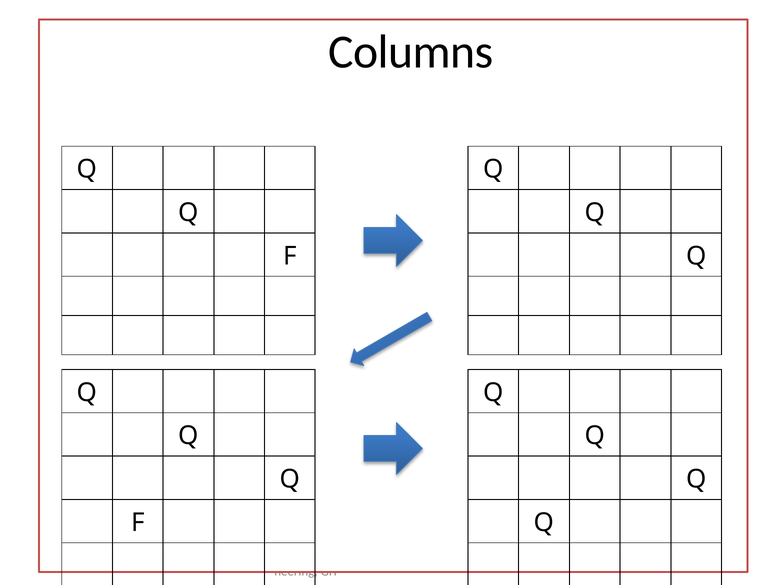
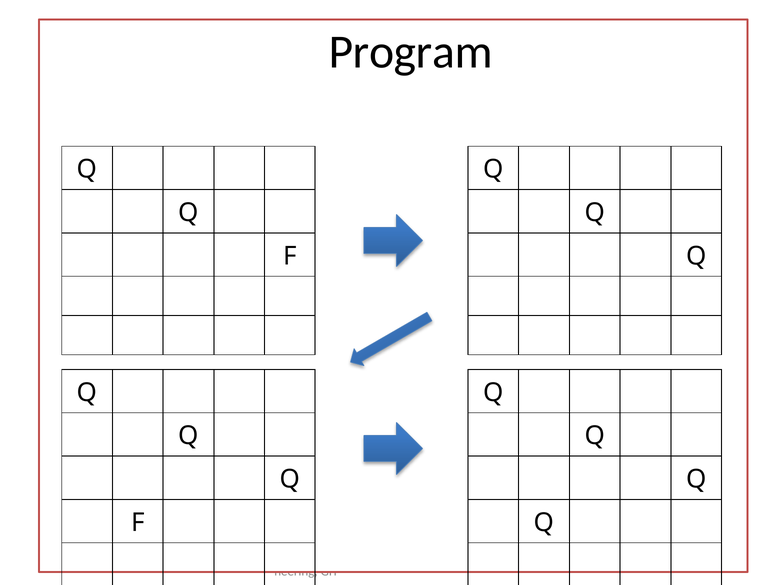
Columns: Columns -> Program
